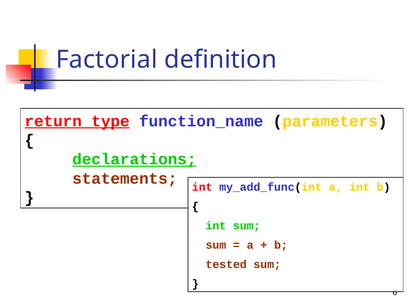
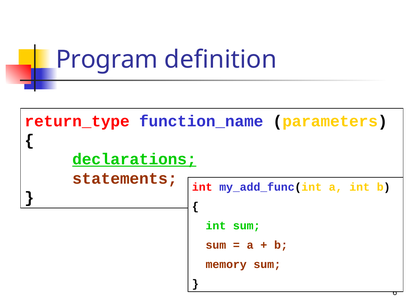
Factorial: Factorial -> Program
return_type underline: present -> none
tested: tested -> memory
